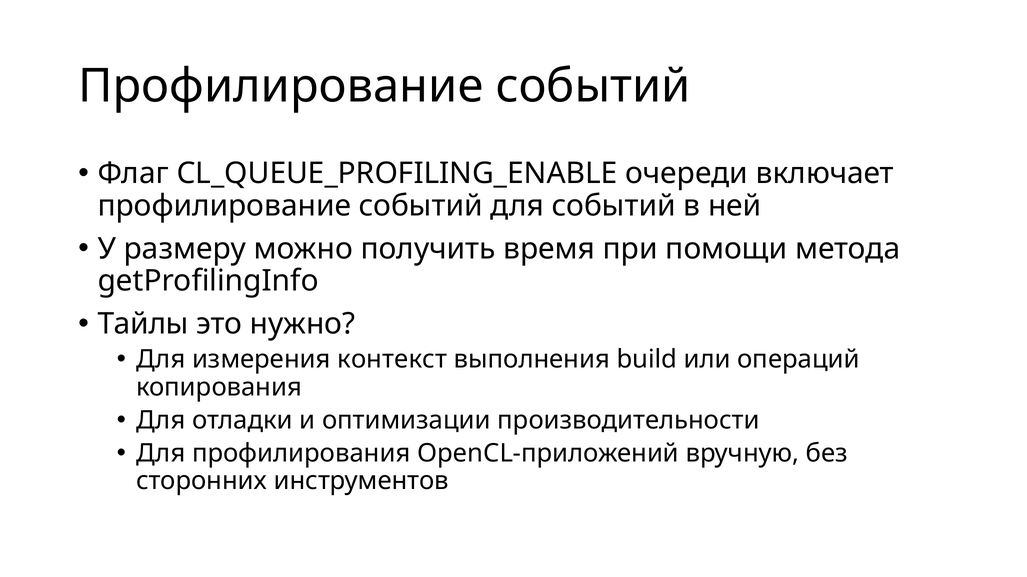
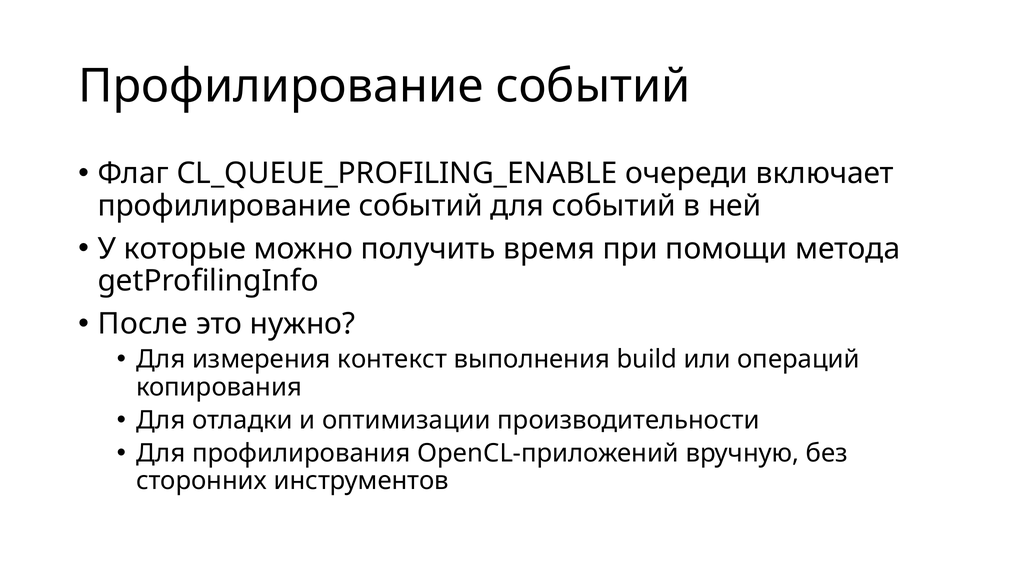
размеру: размеру -> которые
Тайлы: Тайлы -> После
